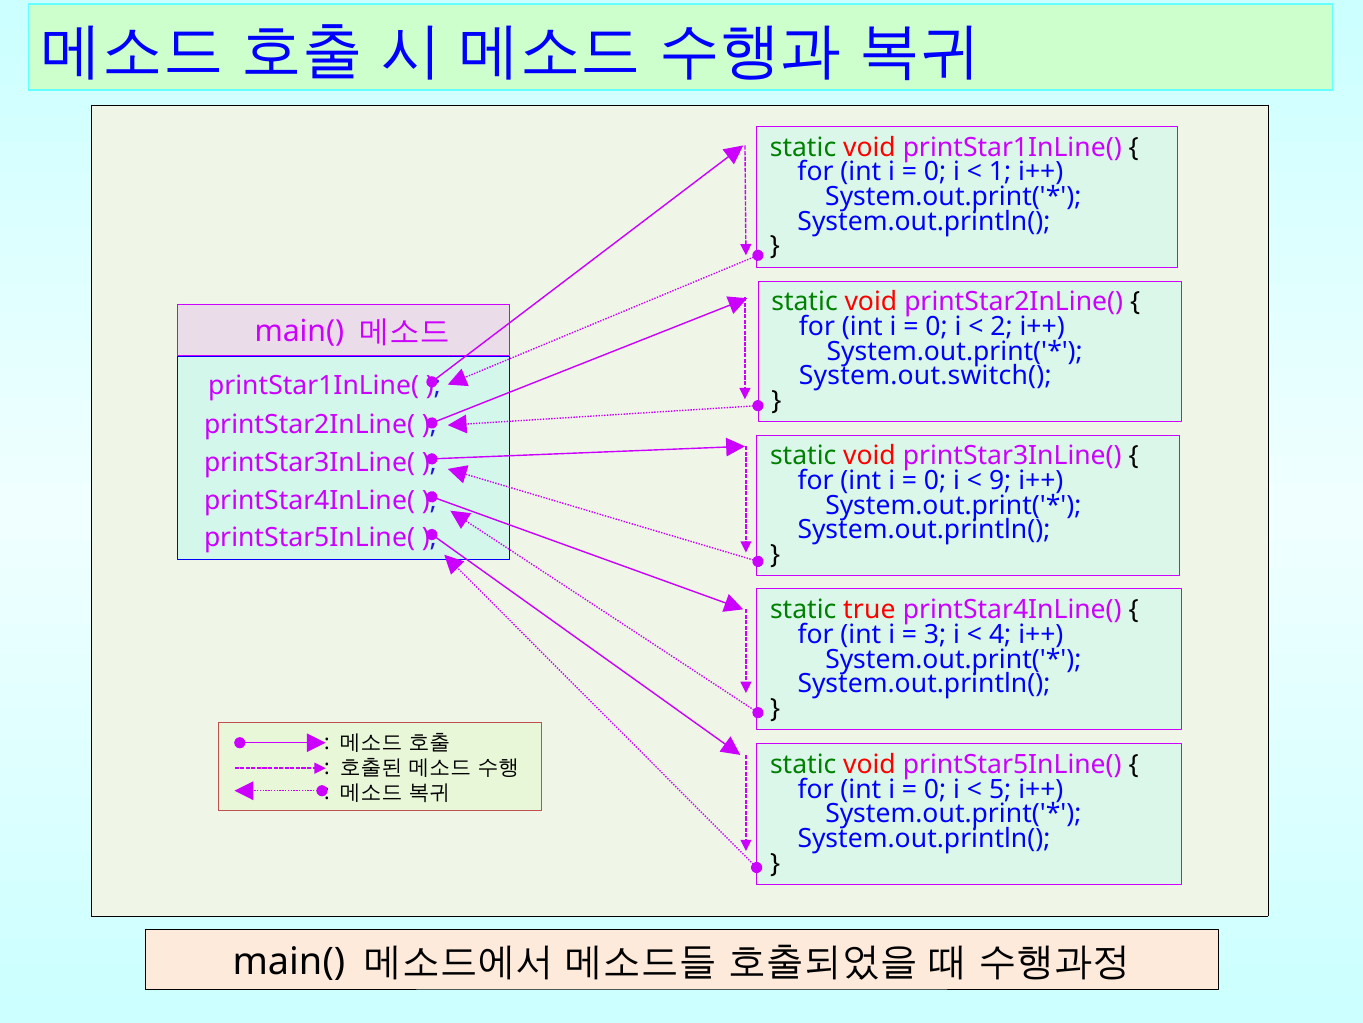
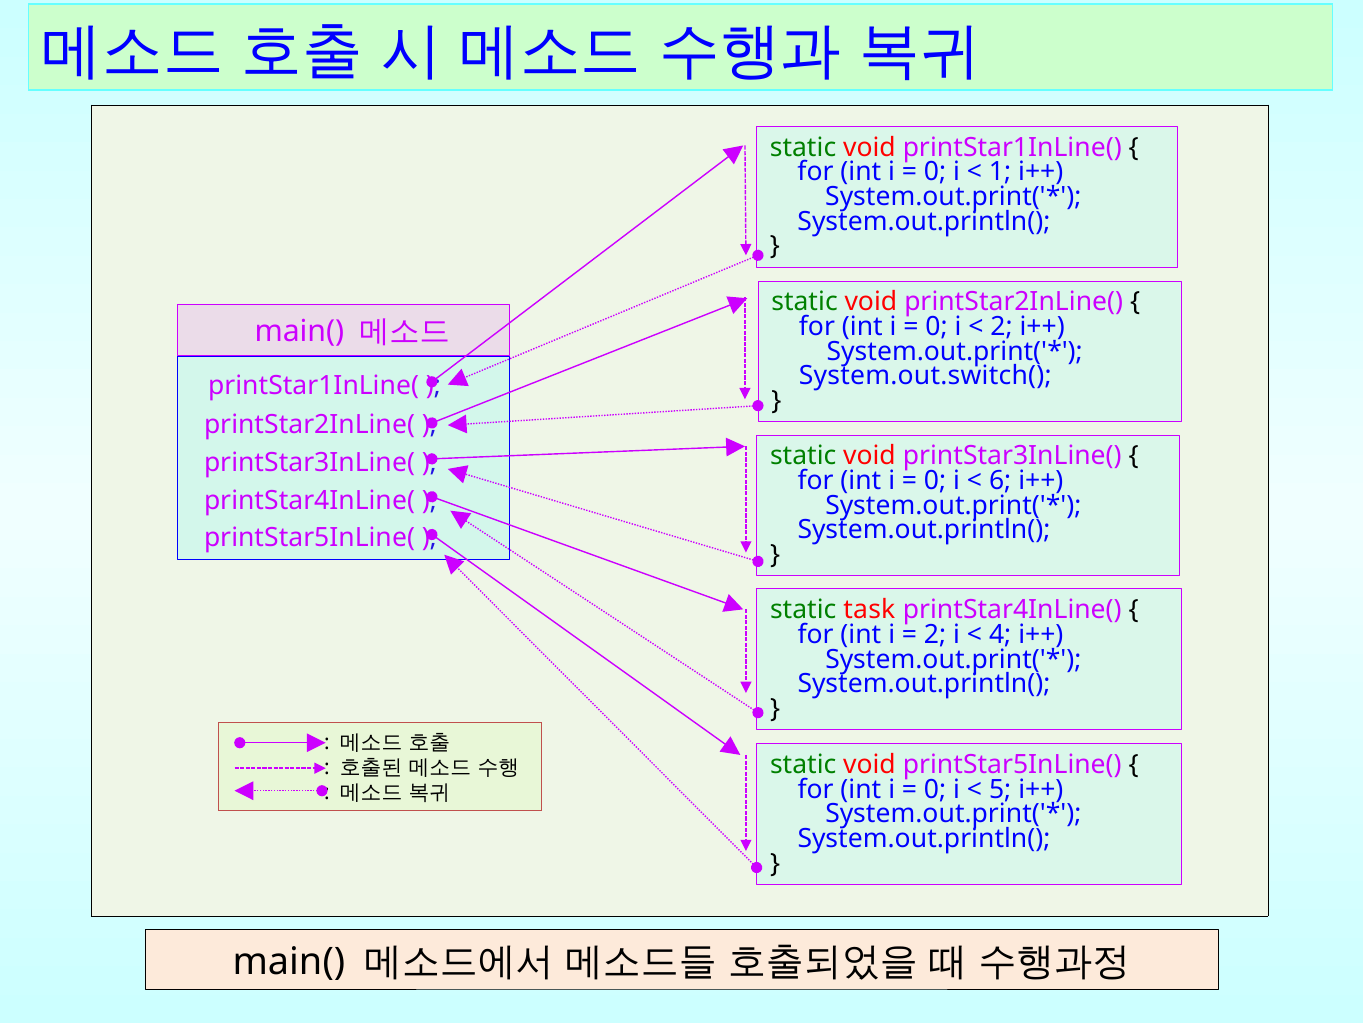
9: 9 -> 6
true: true -> task
3 at (935, 634): 3 -> 2
